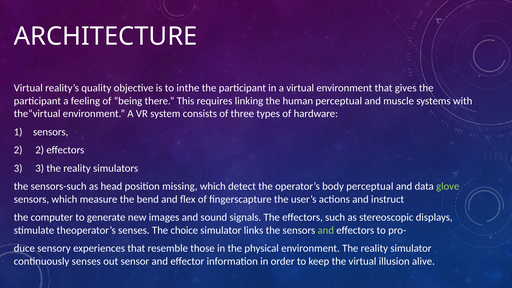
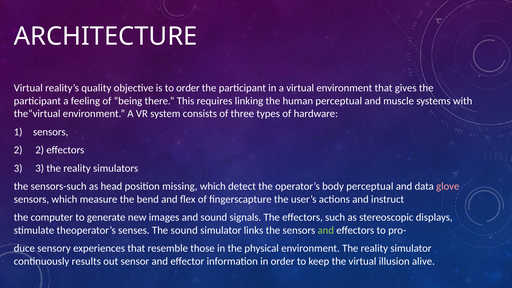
to inthe: inthe -> order
glove colour: light green -> pink
The choice: choice -> sound
continuously senses: senses -> results
